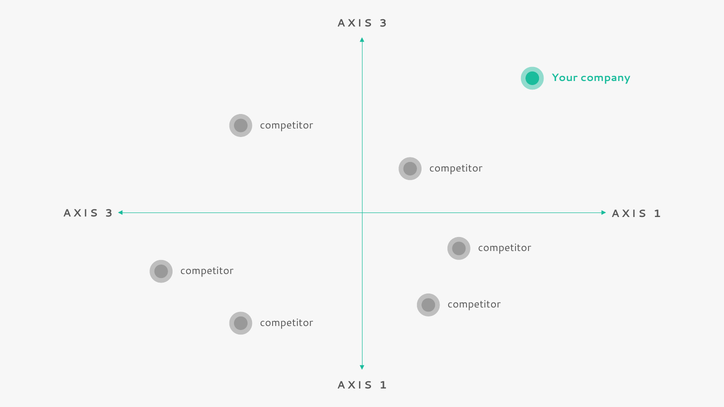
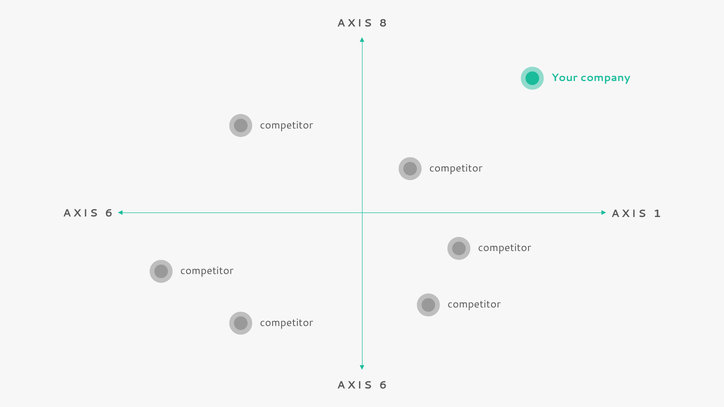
3 at (383, 23): 3 -> 8
3 at (109, 213): 3 -> 6
1 at (383, 385): 1 -> 6
